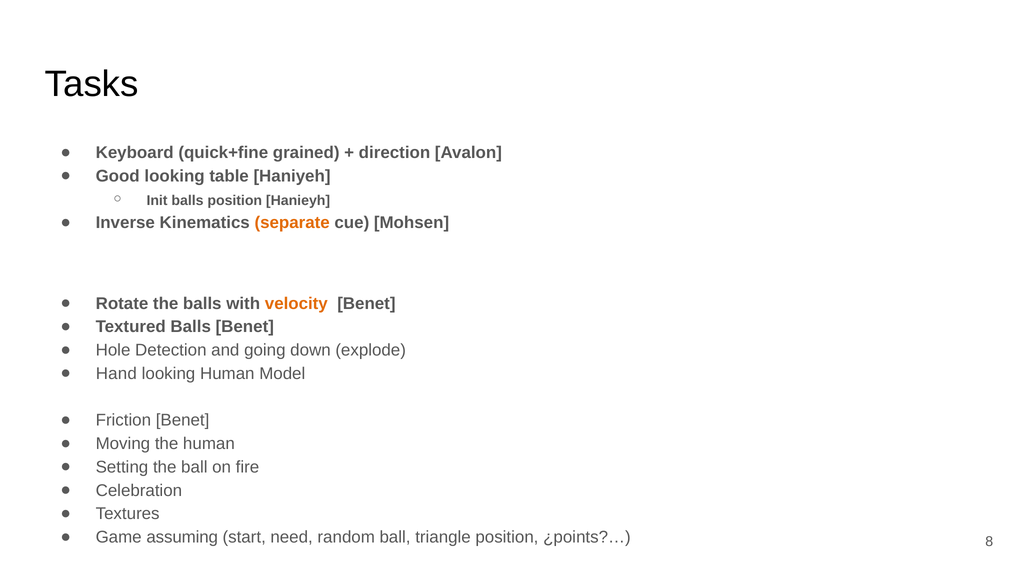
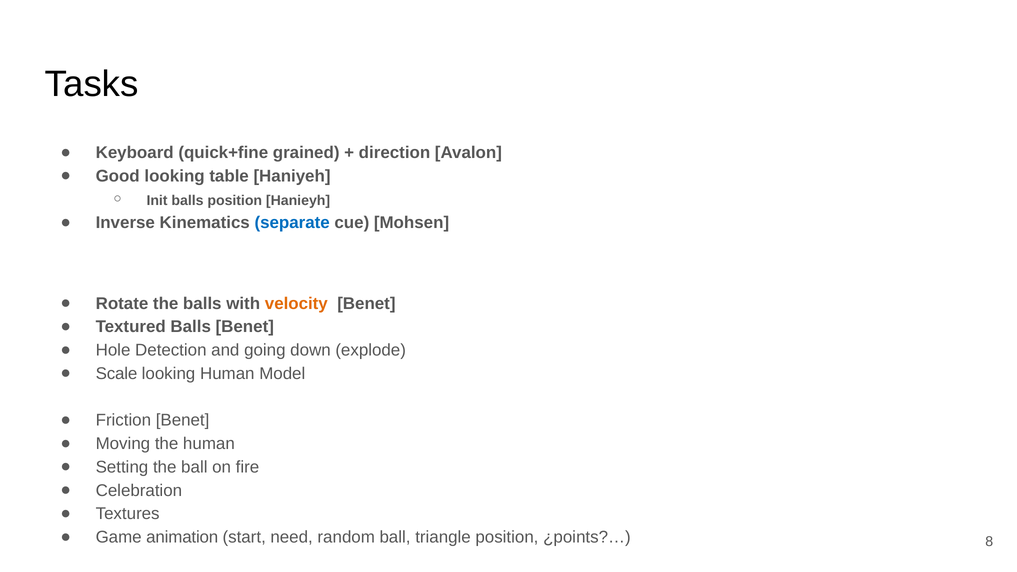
separate colour: orange -> blue
Hand: Hand -> Scale
assuming: assuming -> animation
